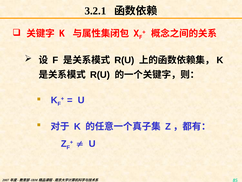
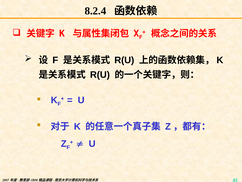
3.2.1: 3.2.1 -> 8.2.4
